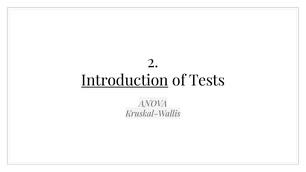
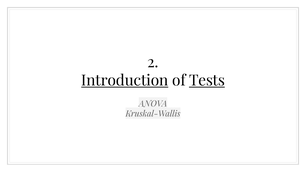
Tests underline: none -> present
